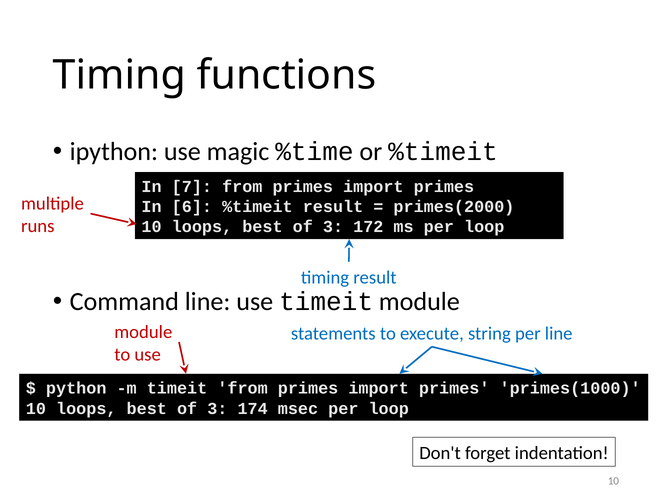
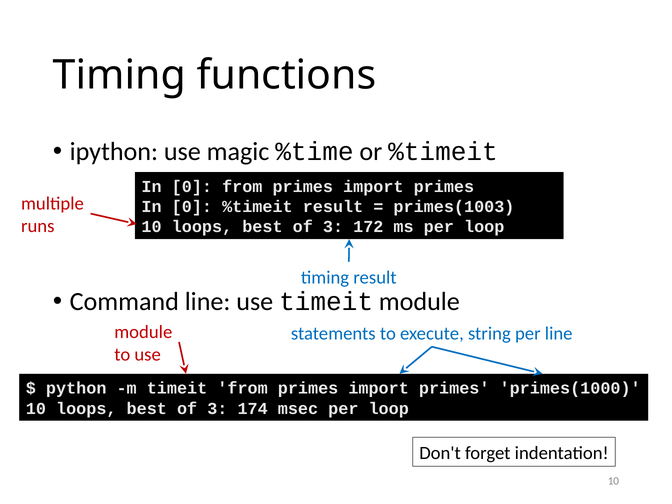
7 at (192, 187): 7 -> 0
6 at (192, 207): 6 -> 0
primes(2000: primes(2000 -> primes(1003
